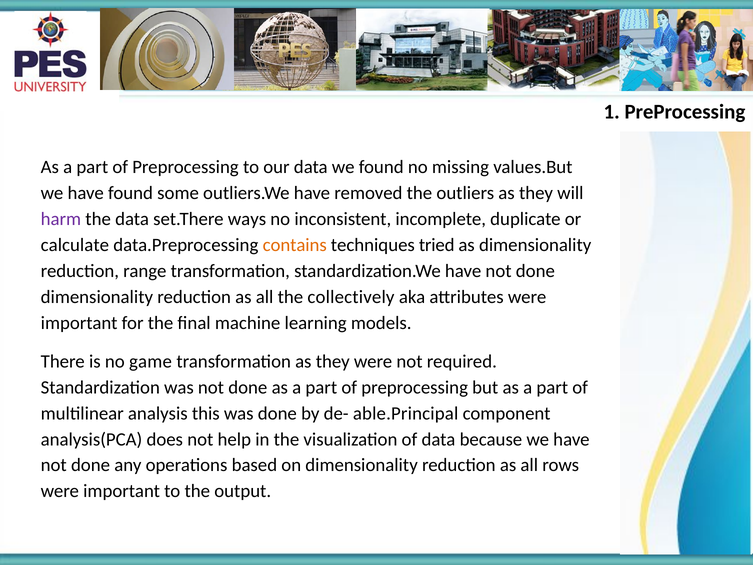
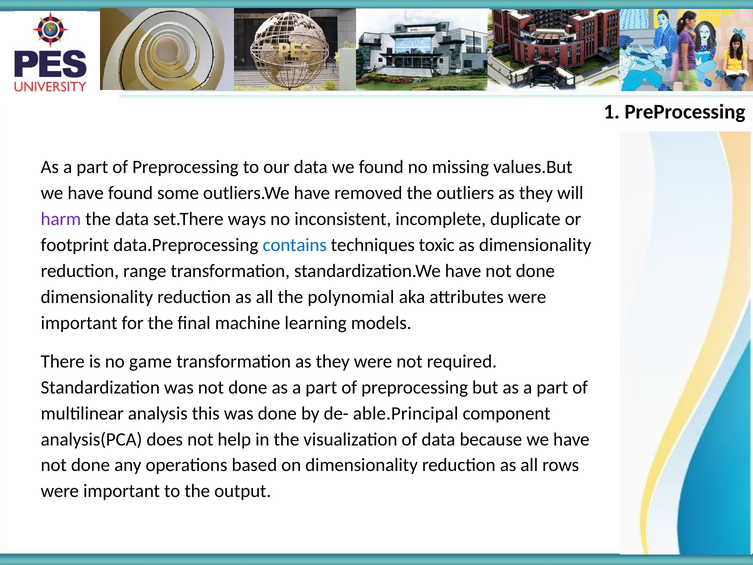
calculate: calculate -> footprint
contains colour: orange -> blue
tried: tried -> toxic
collectively: collectively -> polynomial
